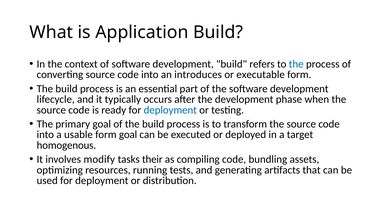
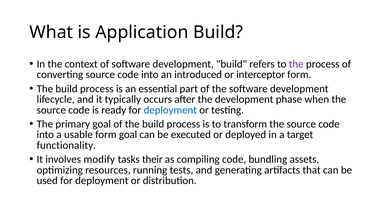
the at (296, 64) colour: blue -> purple
introduces: introduces -> introduced
executable: executable -> interceptor
homogenous: homogenous -> functionality
